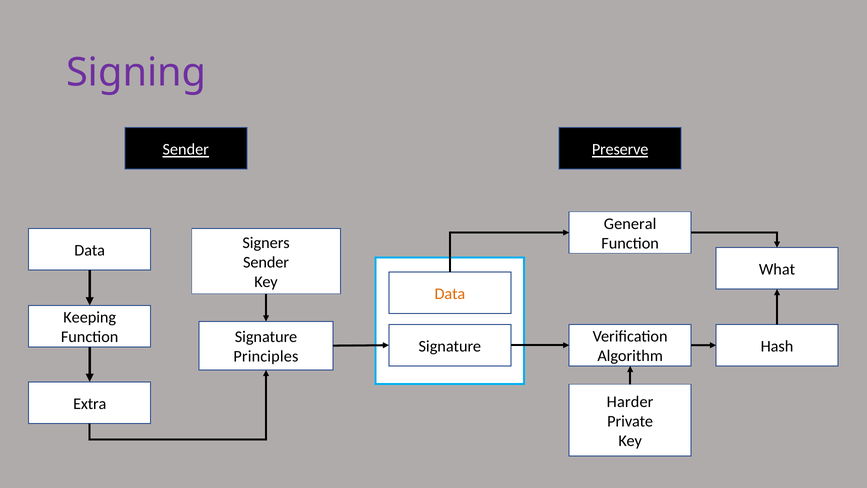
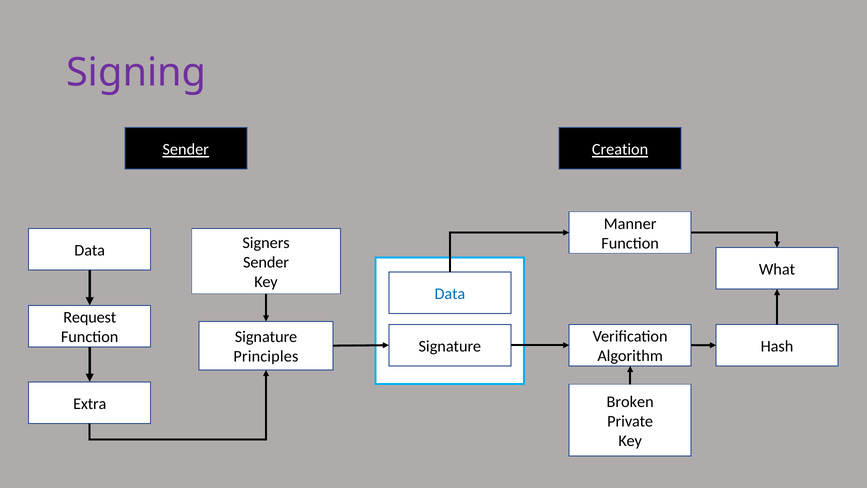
Preserve: Preserve -> Creation
General: General -> Manner
Data at (450, 294) colour: orange -> blue
Keeping: Keeping -> Request
Harder: Harder -> Broken
